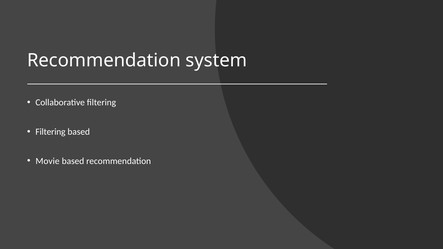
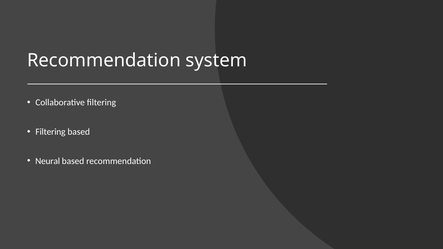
Movie: Movie -> Neural
